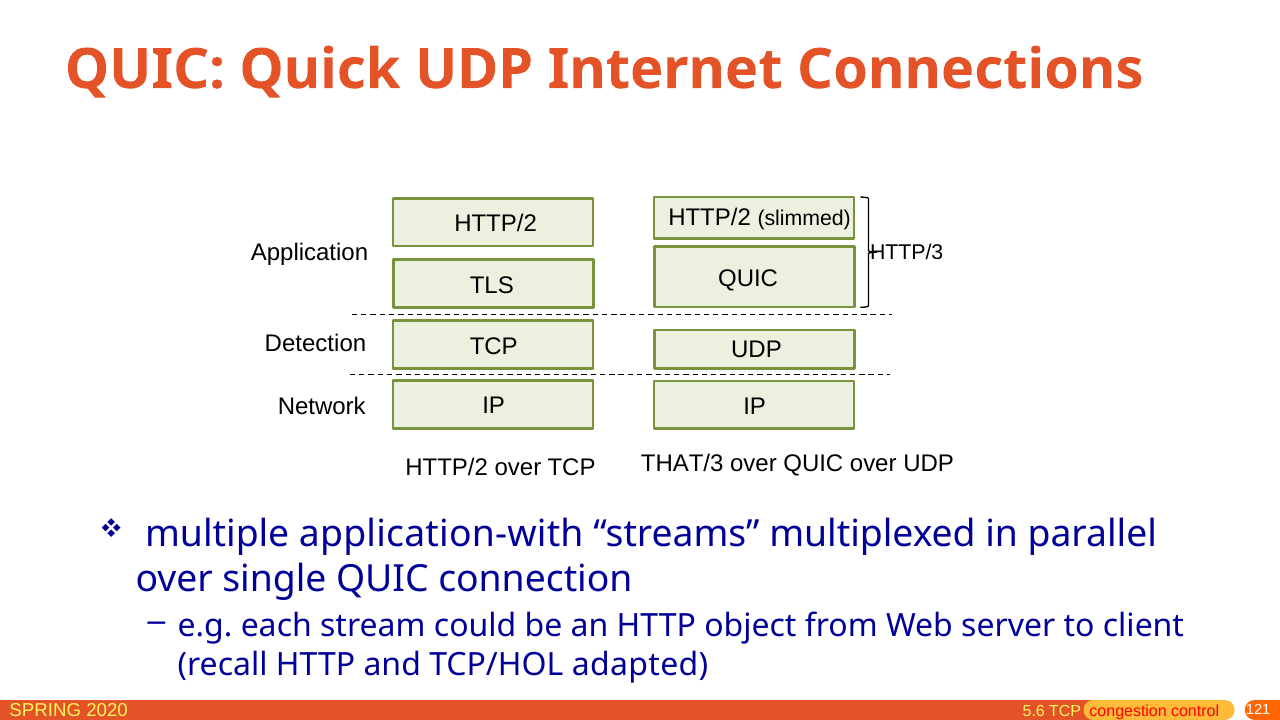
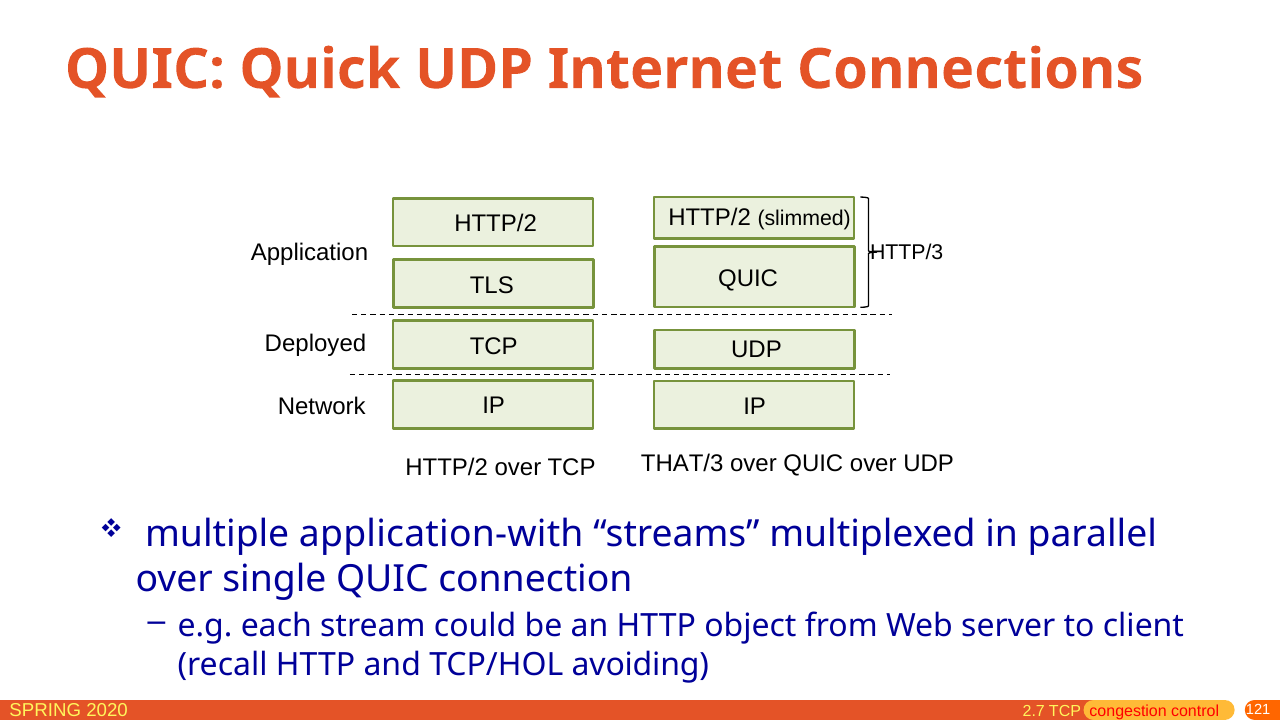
Detection: Detection -> Deployed
adapted: adapted -> avoiding
5.6: 5.6 -> 2.7
